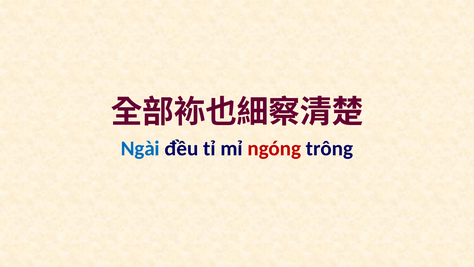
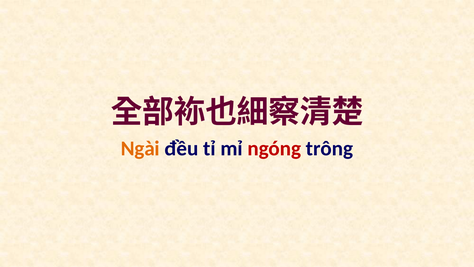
Ngài colour: blue -> orange
